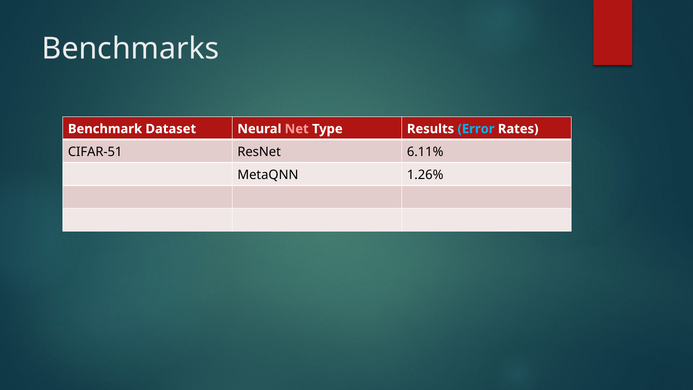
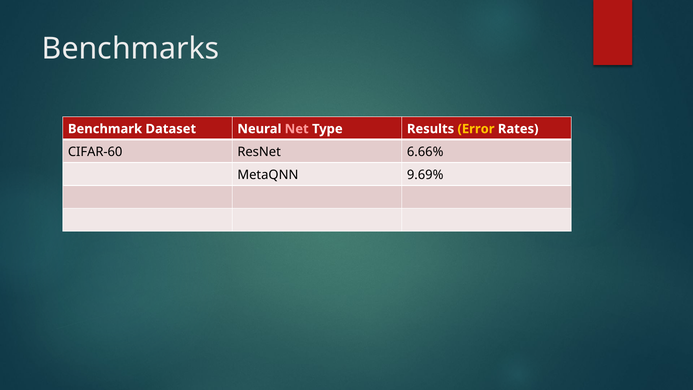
Error colour: light blue -> yellow
CIFAR-51: CIFAR-51 -> CIFAR-60
6.11%: 6.11% -> 6.66%
1.26%: 1.26% -> 9.69%
